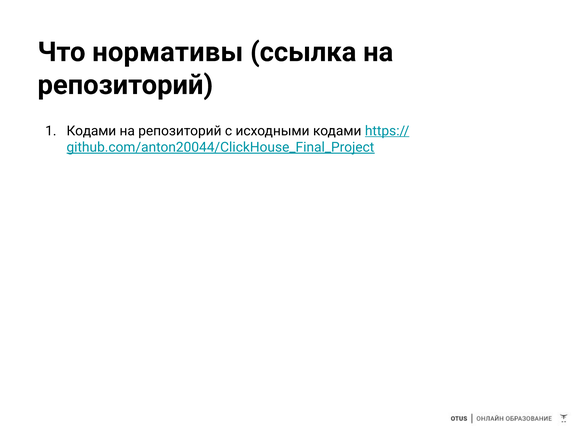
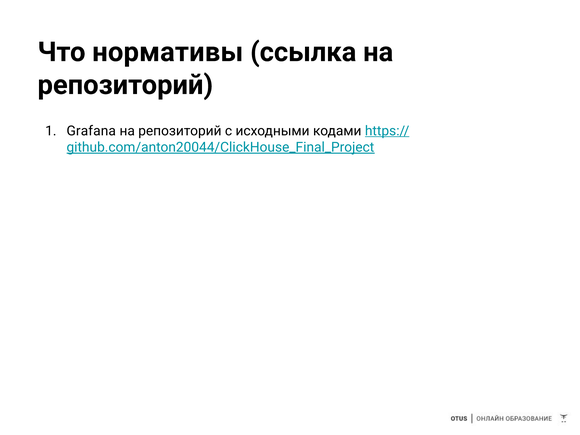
Кодами at (91, 131): Кодами -> Grafana
